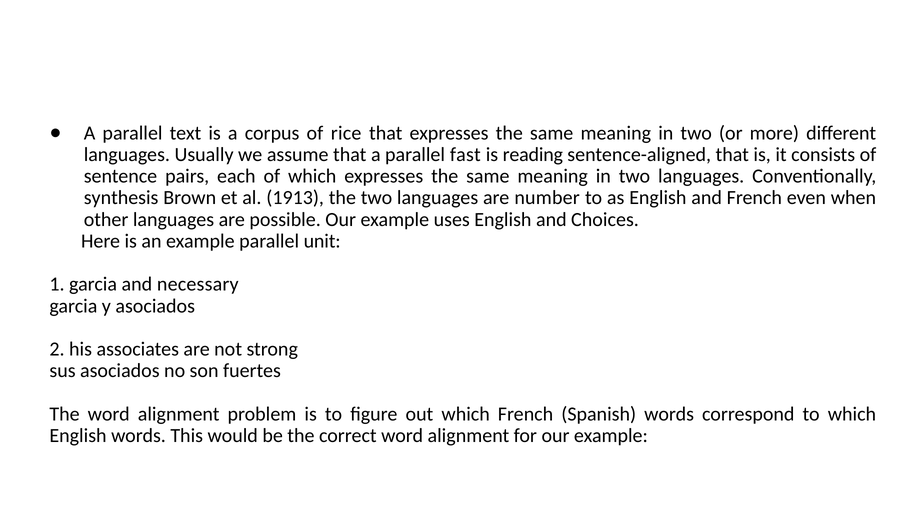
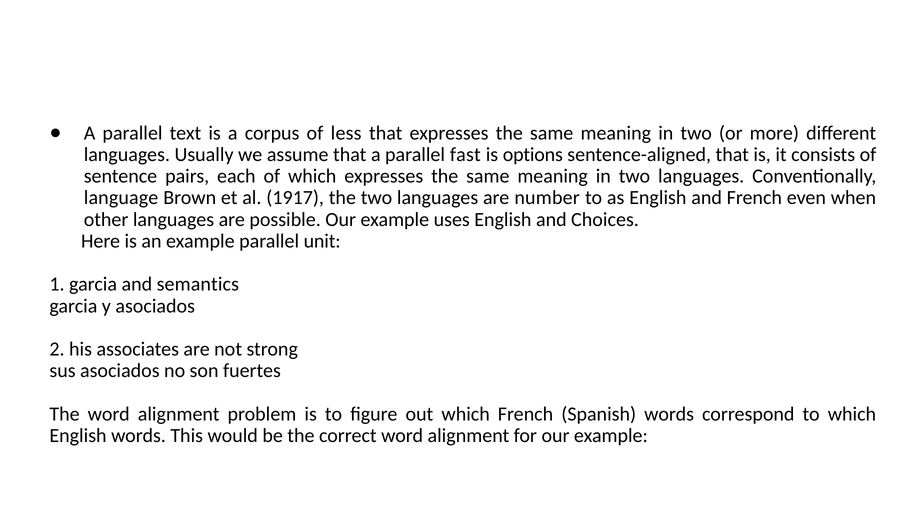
rice: rice -> less
reading: reading -> options
synthesis: synthesis -> language
1913: 1913 -> 1917
necessary: necessary -> semantics
